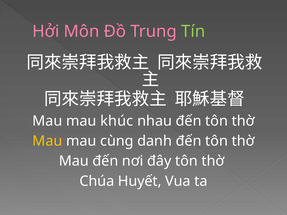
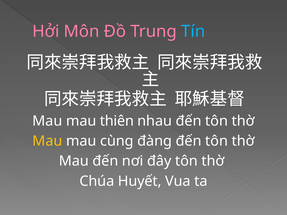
Tín colour: light green -> light blue
khúc: khúc -> thiên
danh: danh -> đàng
